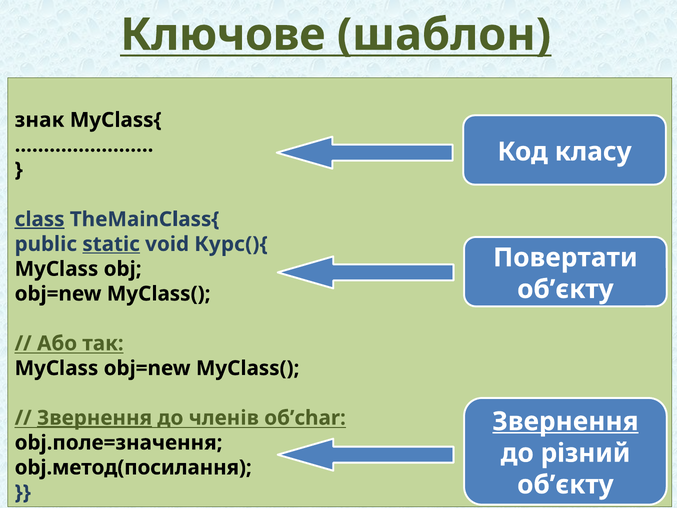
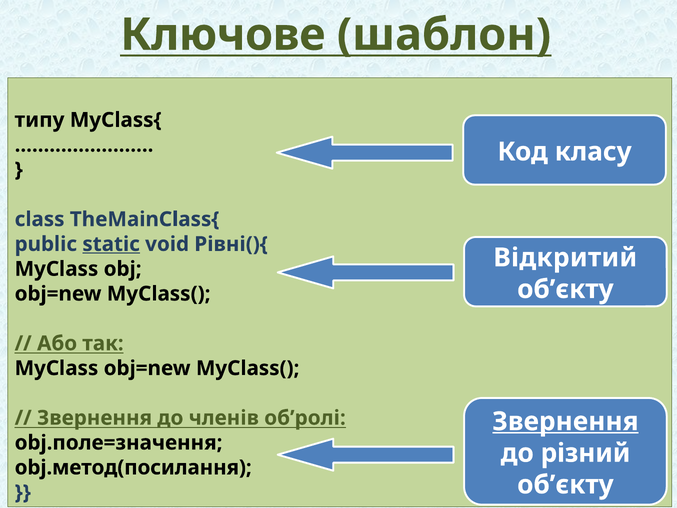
знак: знак -> типу
class underline: present -> none
Курс(){: Курс(){ -> Рівні(){
Повертати: Повертати -> Відкритий
Звернення at (95, 418) underline: present -> none
об’char: об’char -> об’ролі
